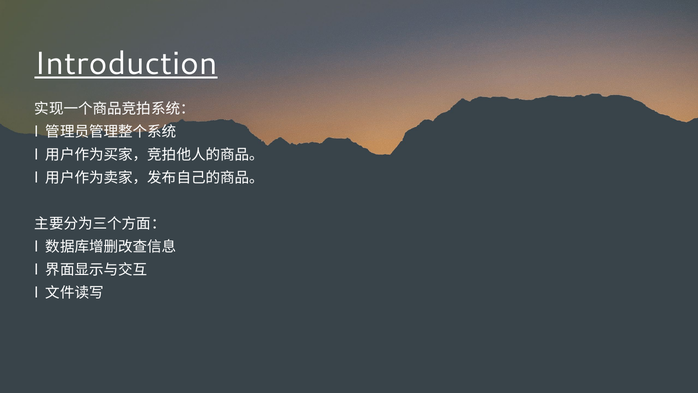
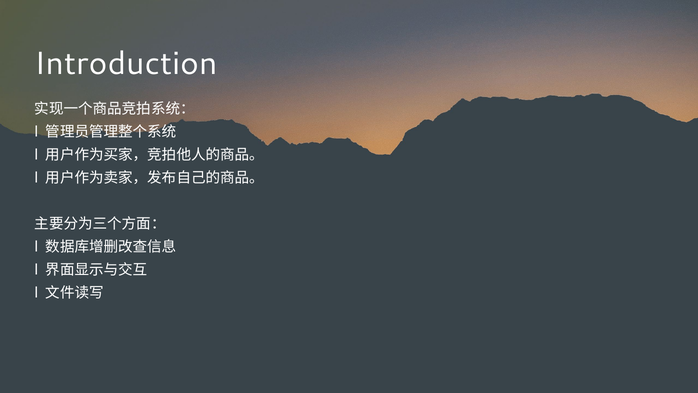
Introduction underline: present -> none
